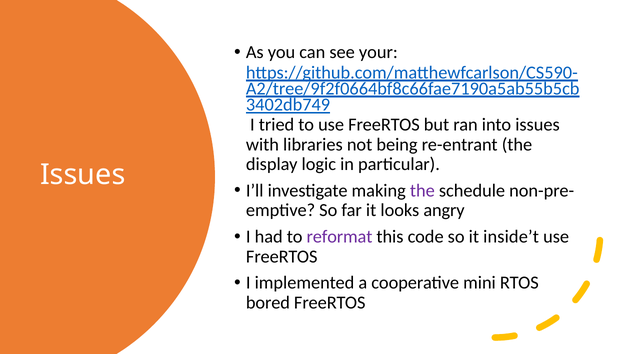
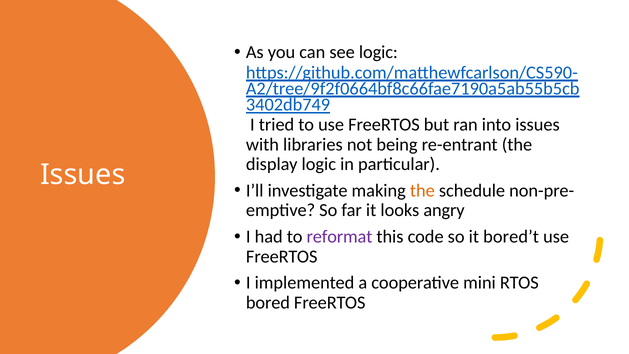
see your: your -> logic
the at (422, 190) colour: purple -> orange
inside’t: inside’t -> bored’t
